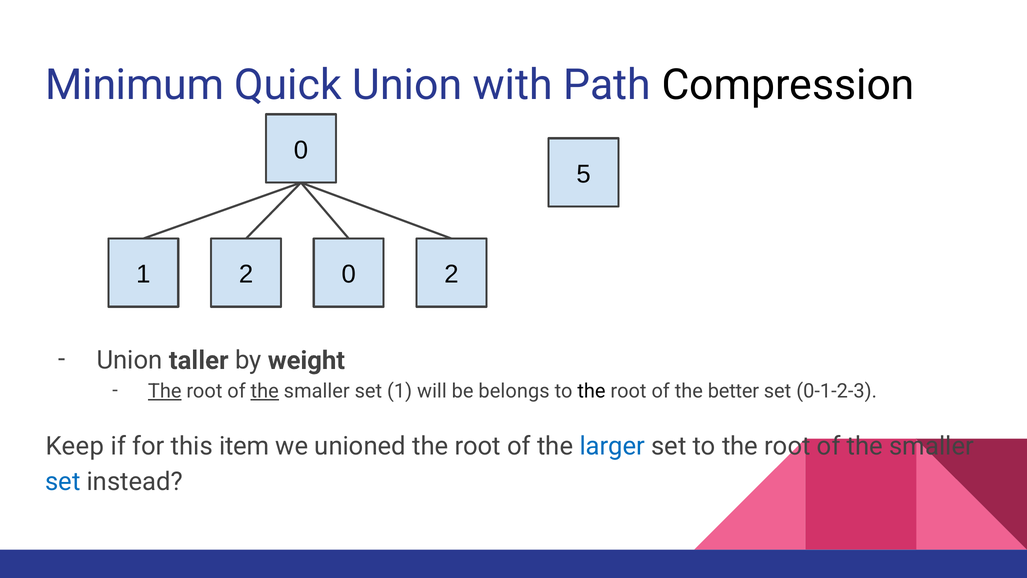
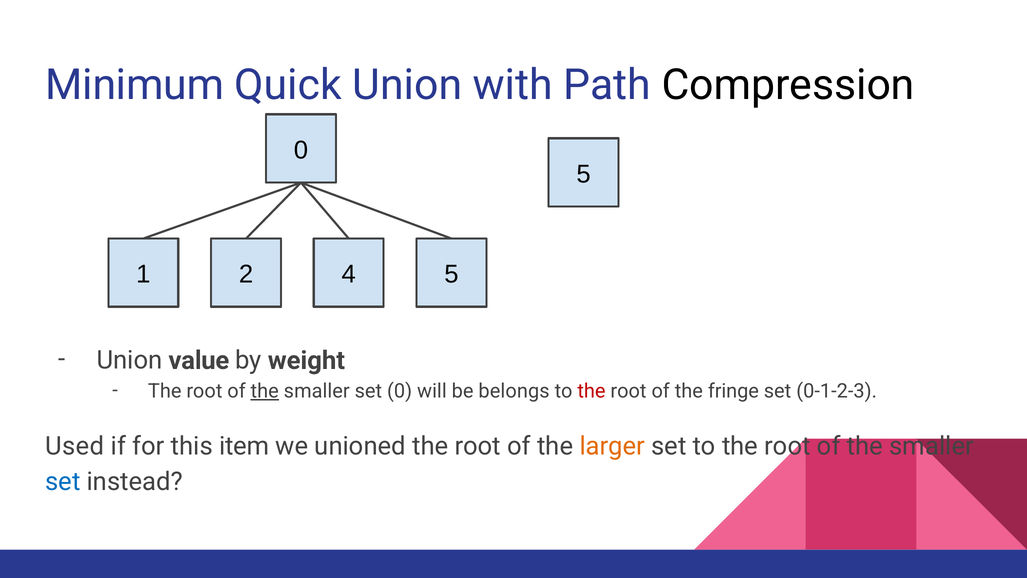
2 0: 0 -> 4
1 2: 2 -> 5
taller: taller -> value
The at (165, 391) underline: present -> none
set 1: 1 -> 0
the at (591, 391) colour: black -> red
better: better -> fringe
Keep: Keep -> Used
larger colour: blue -> orange
